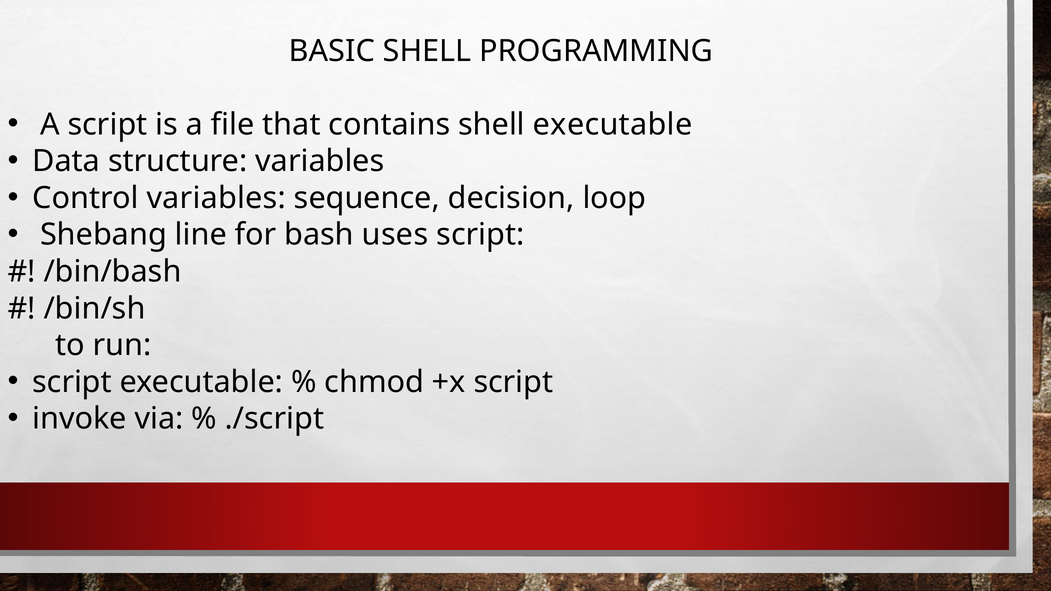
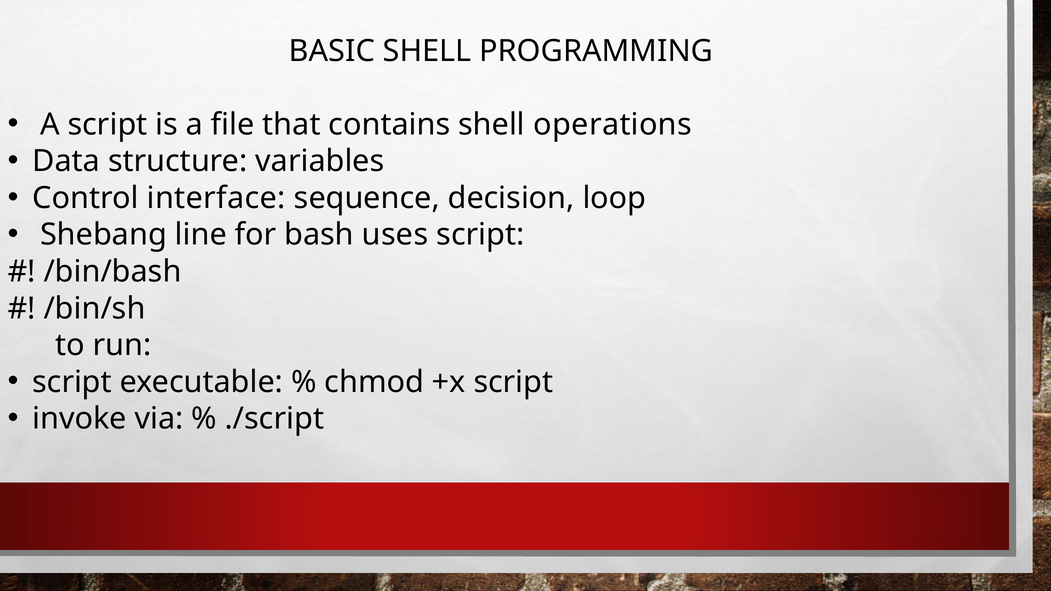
shell executable: executable -> operations
Control variables: variables -> interface
